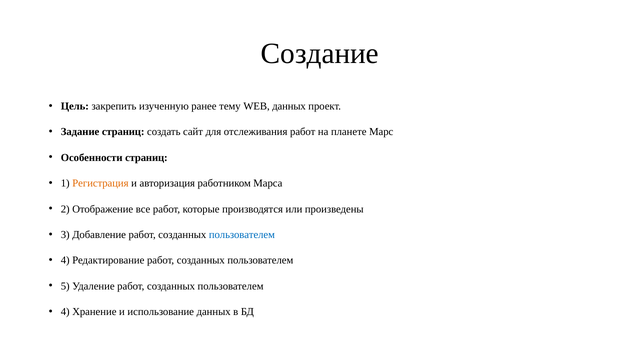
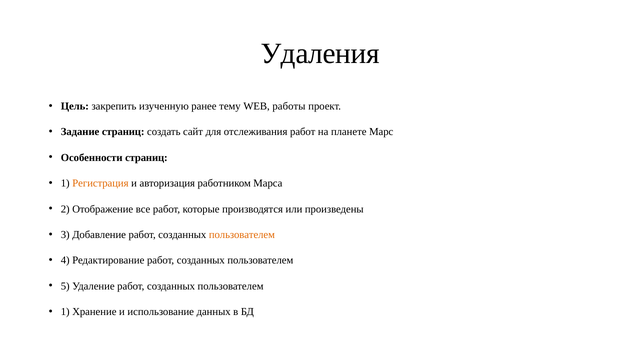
Создание: Создание -> Удаления
WEB данных: данных -> работы
пользователем at (242, 235) colour: blue -> orange
4 at (65, 312): 4 -> 1
